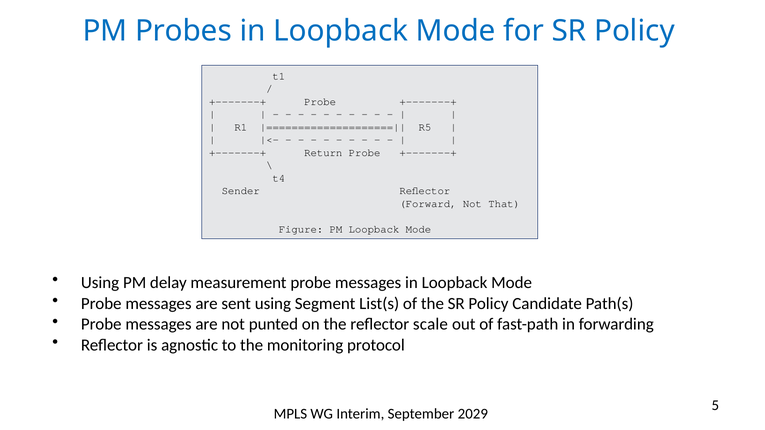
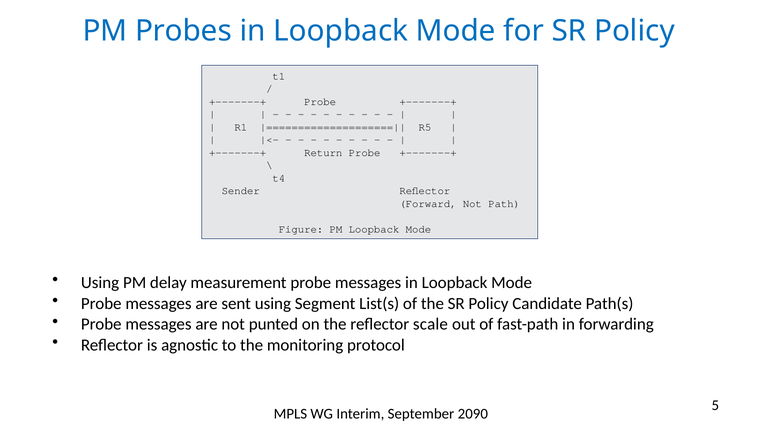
That: That -> Path
2029: 2029 -> 2090
